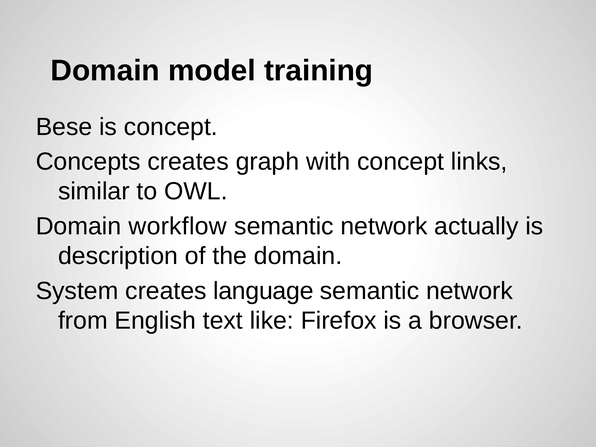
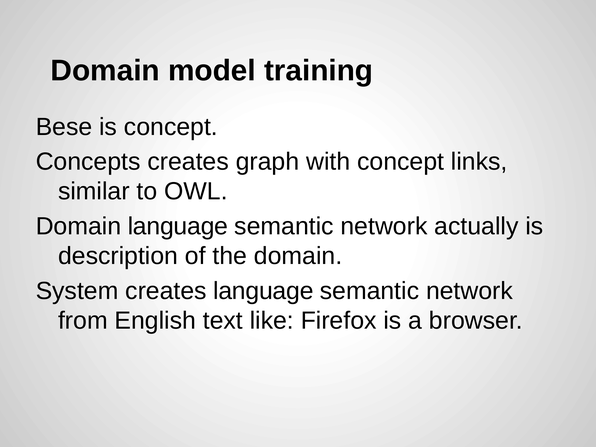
Domain workflow: workflow -> language
